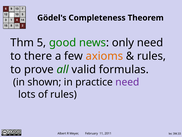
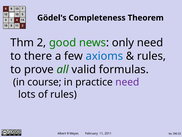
5: 5 -> 2
axioms colour: orange -> blue
shown: shown -> course
